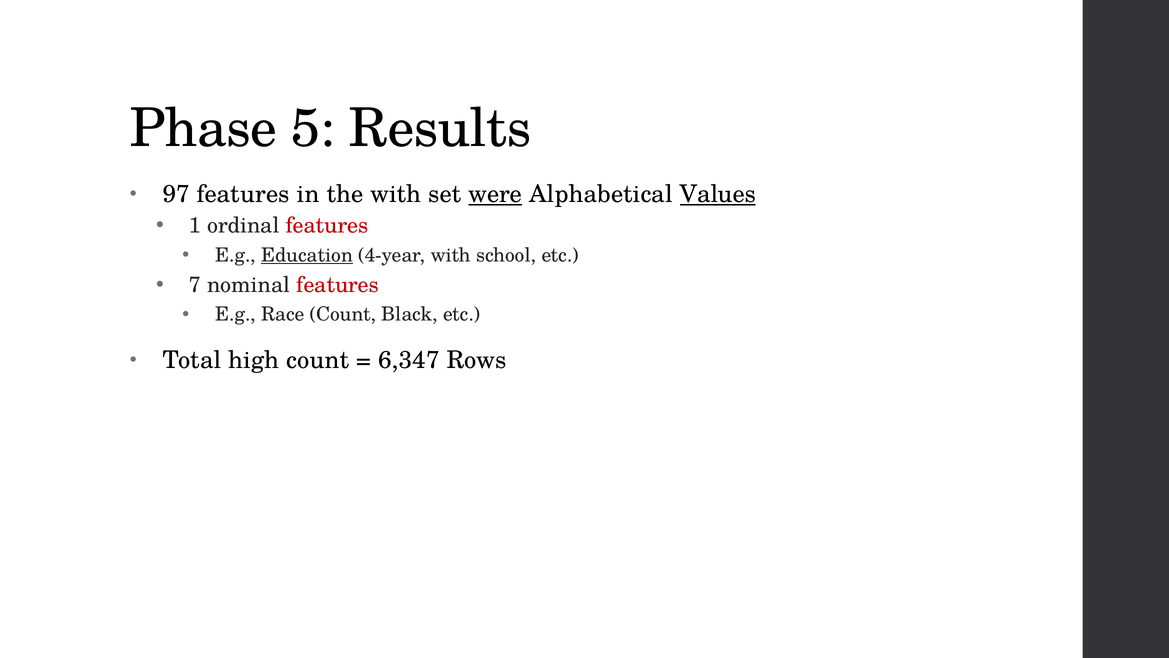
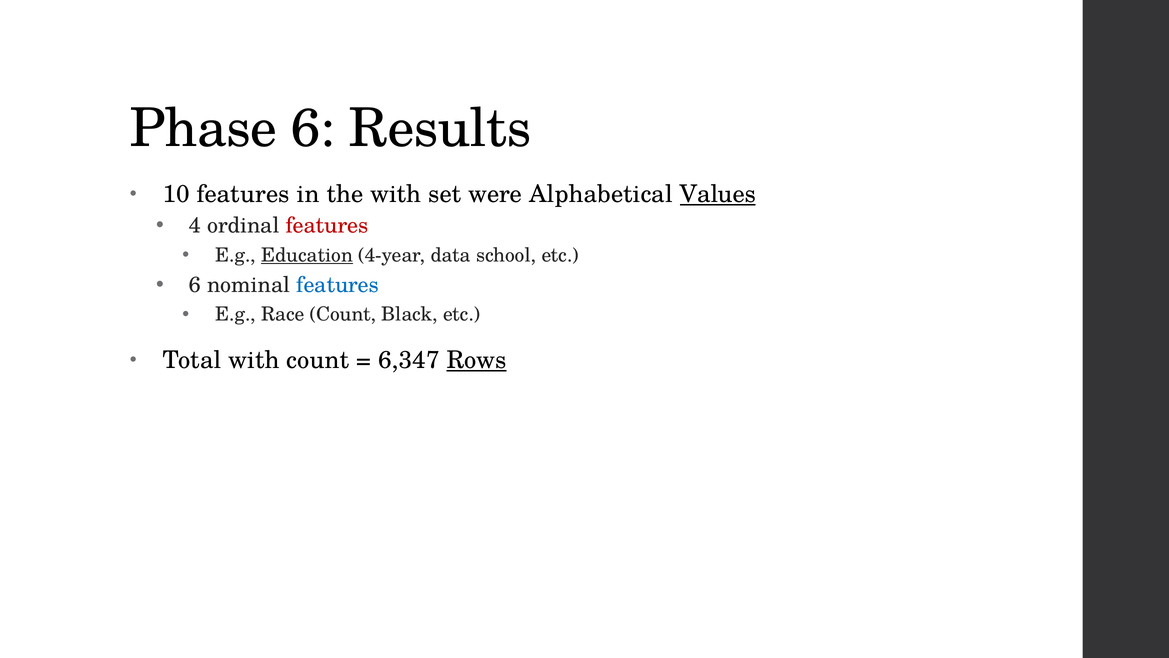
Phase 5: 5 -> 6
97: 97 -> 10
were underline: present -> none
1: 1 -> 4
4-year with: with -> data
7 at (195, 285): 7 -> 6
features at (338, 285) colour: red -> blue
Total high: high -> with
Rows underline: none -> present
